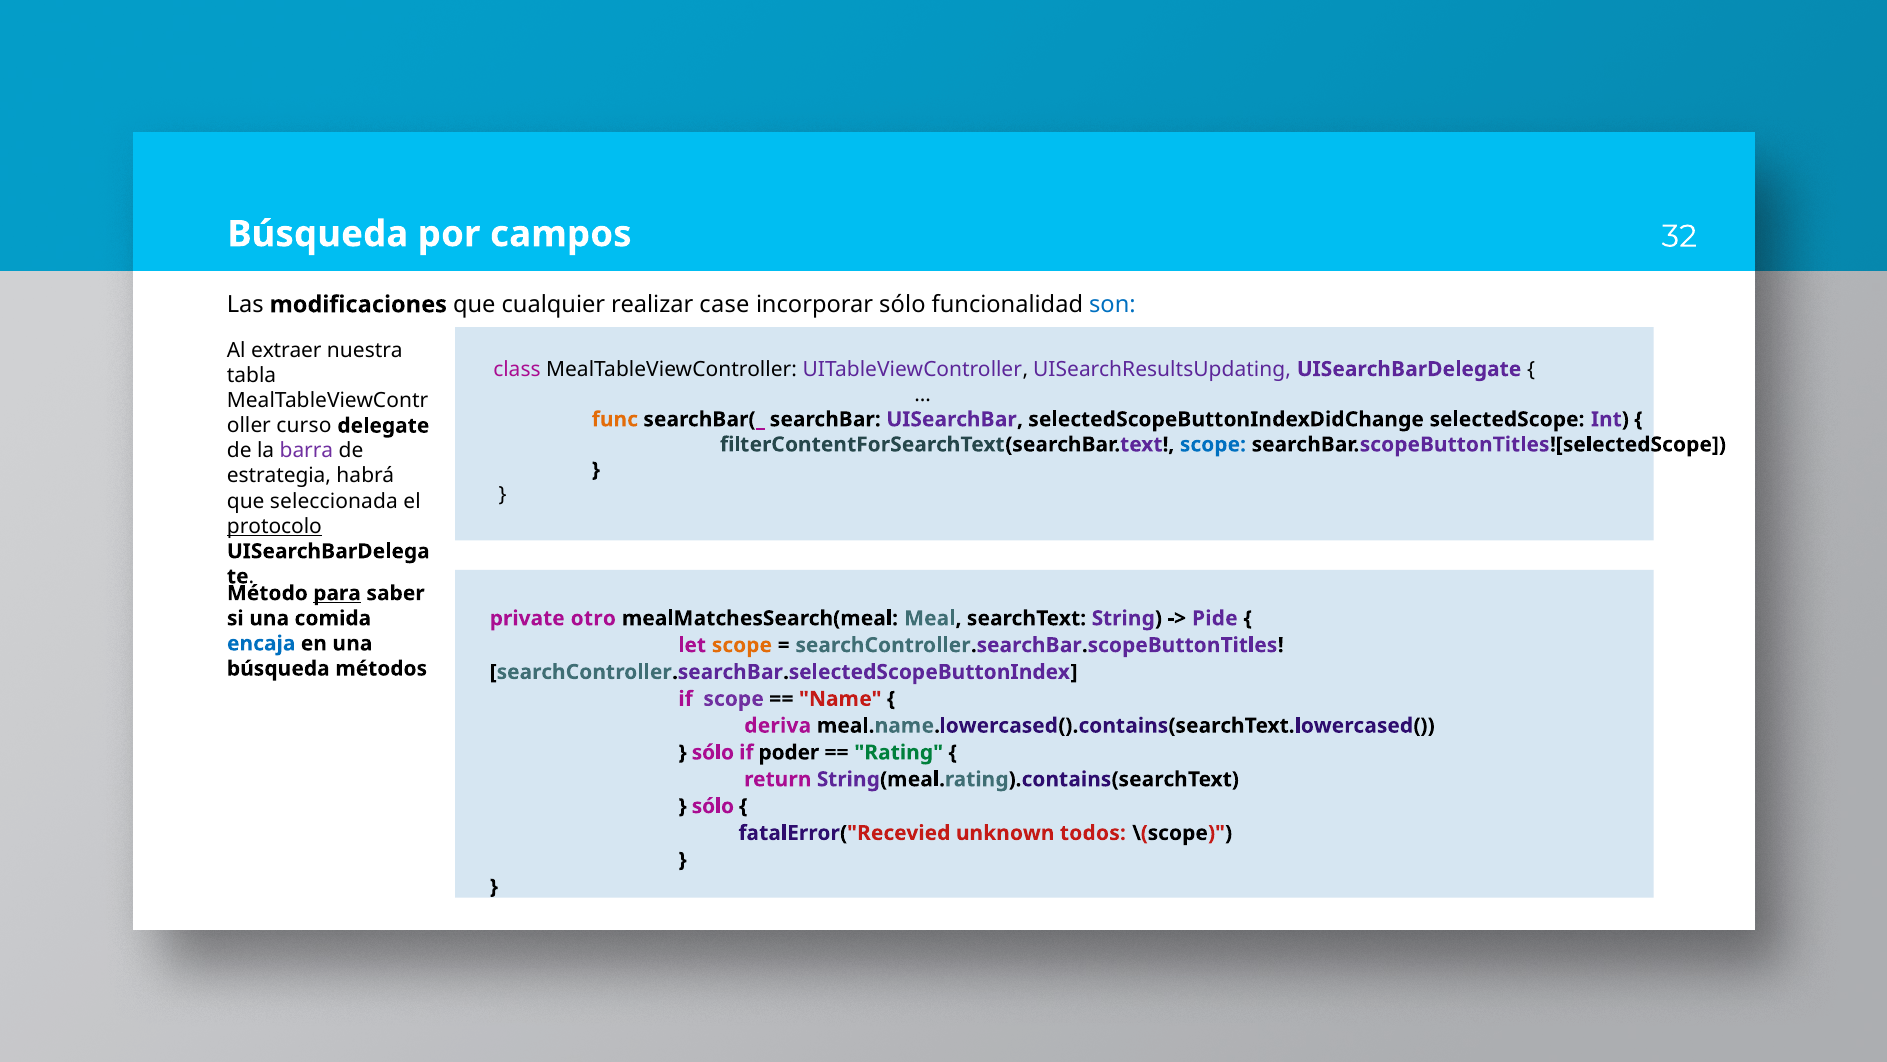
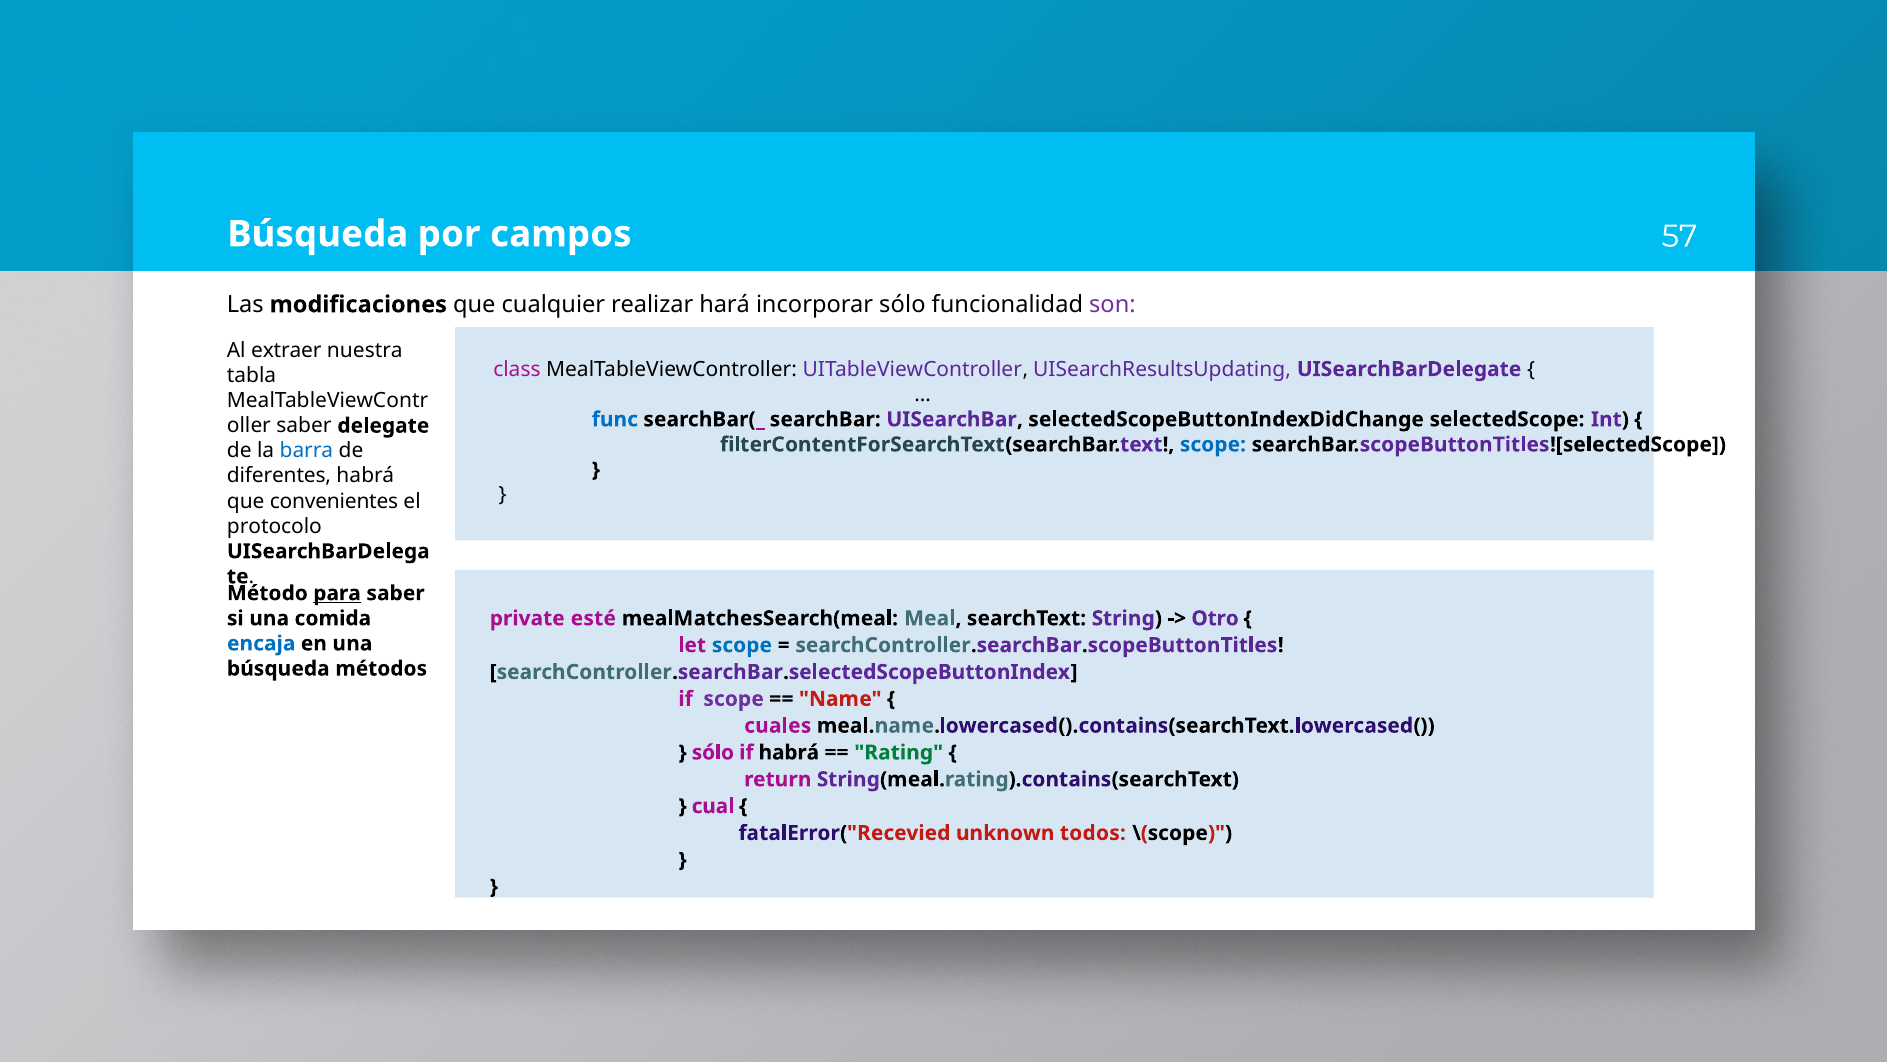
32: 32 -> 57
case: case -> hará
son colour: blue -> purple
func colour: orange -> blue
curso at (304, 426): curso -> saber
barra colour: purple -> blue
estrategia: estrategia -> diferentes
seleccionada: seleccionada -> convenientes
protocolo underline: present -> none
otro: otro -> esté
Pide: Pide -> Otro
scope at (742, 645) colour: orange -> blue
deriva: deriva -> cuales
if poder: poder -> habrá
sólo at (713, 806): sólo -> cual
